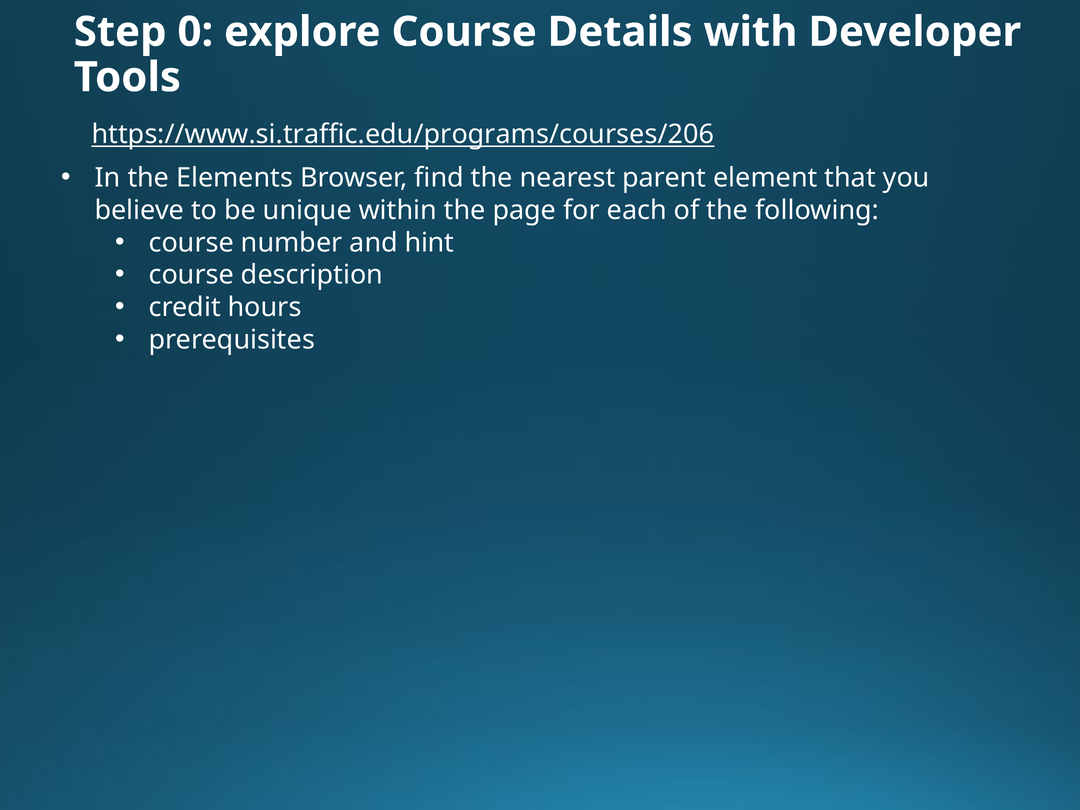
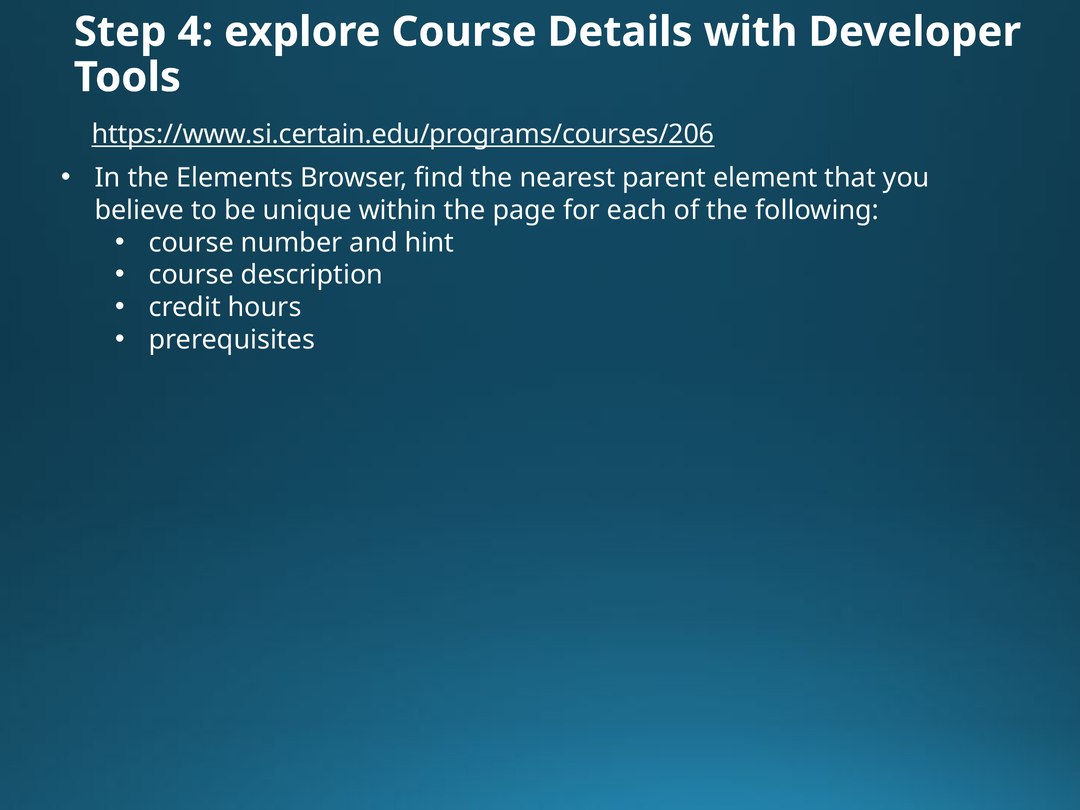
0: 0 -> 4
https://www.si.traffic.edu/programs/courses/206: https://www.si.traffic.edu/programs/courses/206 -> https://www.si.certain.edu/programs/courses/206
